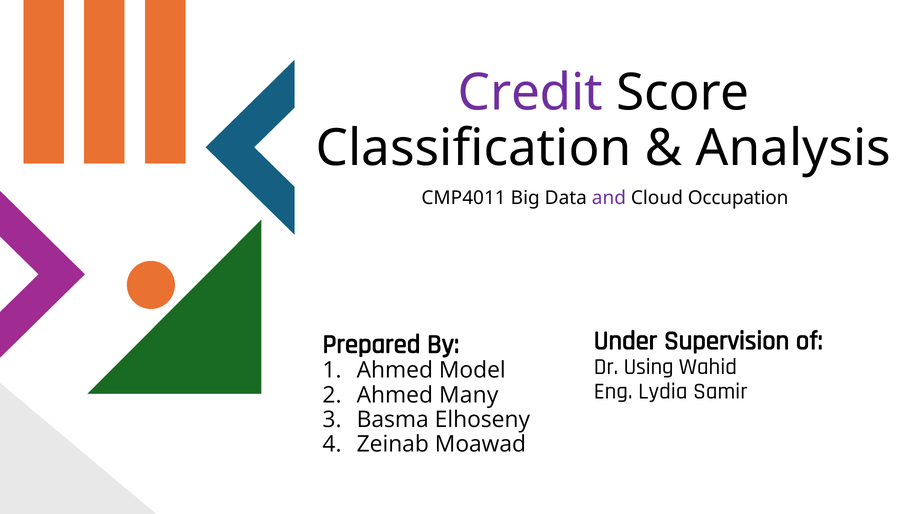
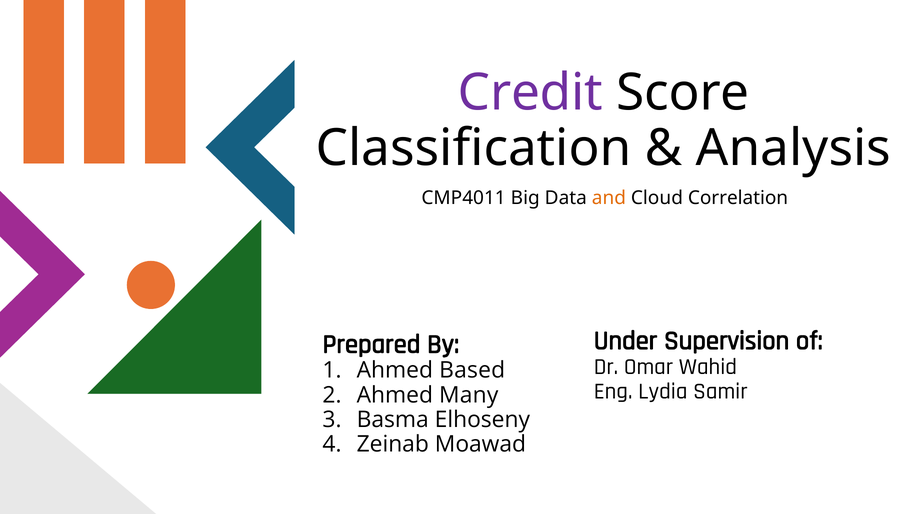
and colour: purple -> orange
Occupation: Occupation -> Correlation
Using: Using -> Omar
Model: Model -> Based
